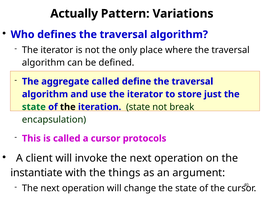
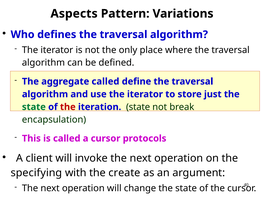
Actually: Actually -> Aspects
the at (68, 107) colour: black -> red
instantiate: instantiate -> specifying
things: things -> create
